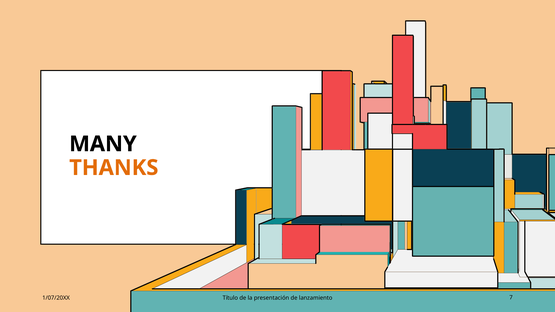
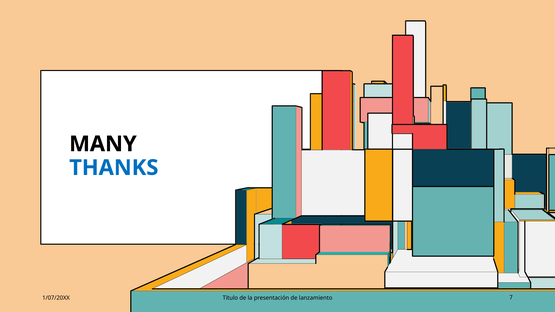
THANKS colour: orange -> blue
